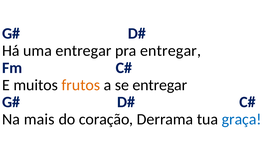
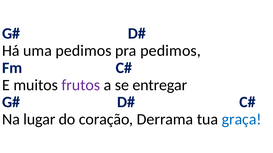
uma entregar: entregar -> pedimos
pra entregar: entregar -> pedimos
frutos colour: orange -> purple
mais: mais -> lugar
